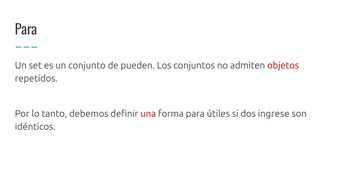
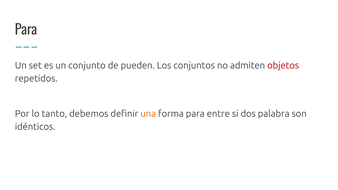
una colour: red -> orange
útiles: útiles -> entre
ingrese: ingrese -> palabra
